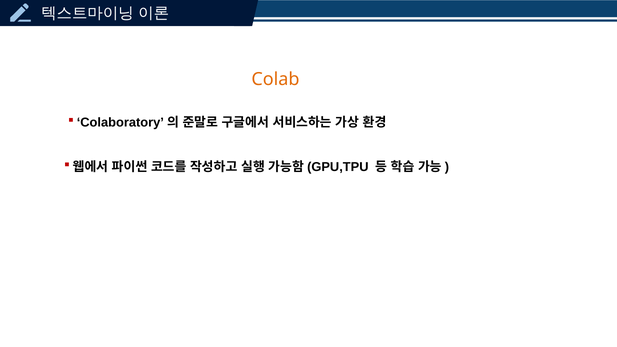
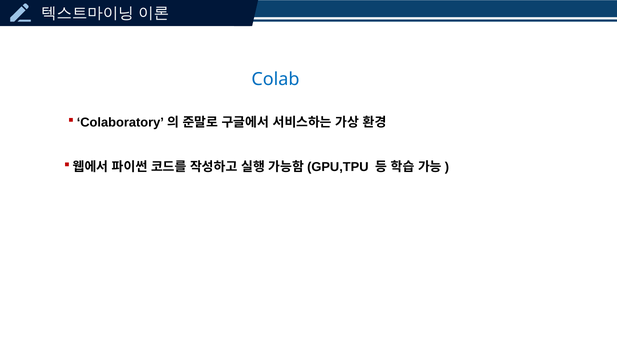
Colab colour: orange -> blue
